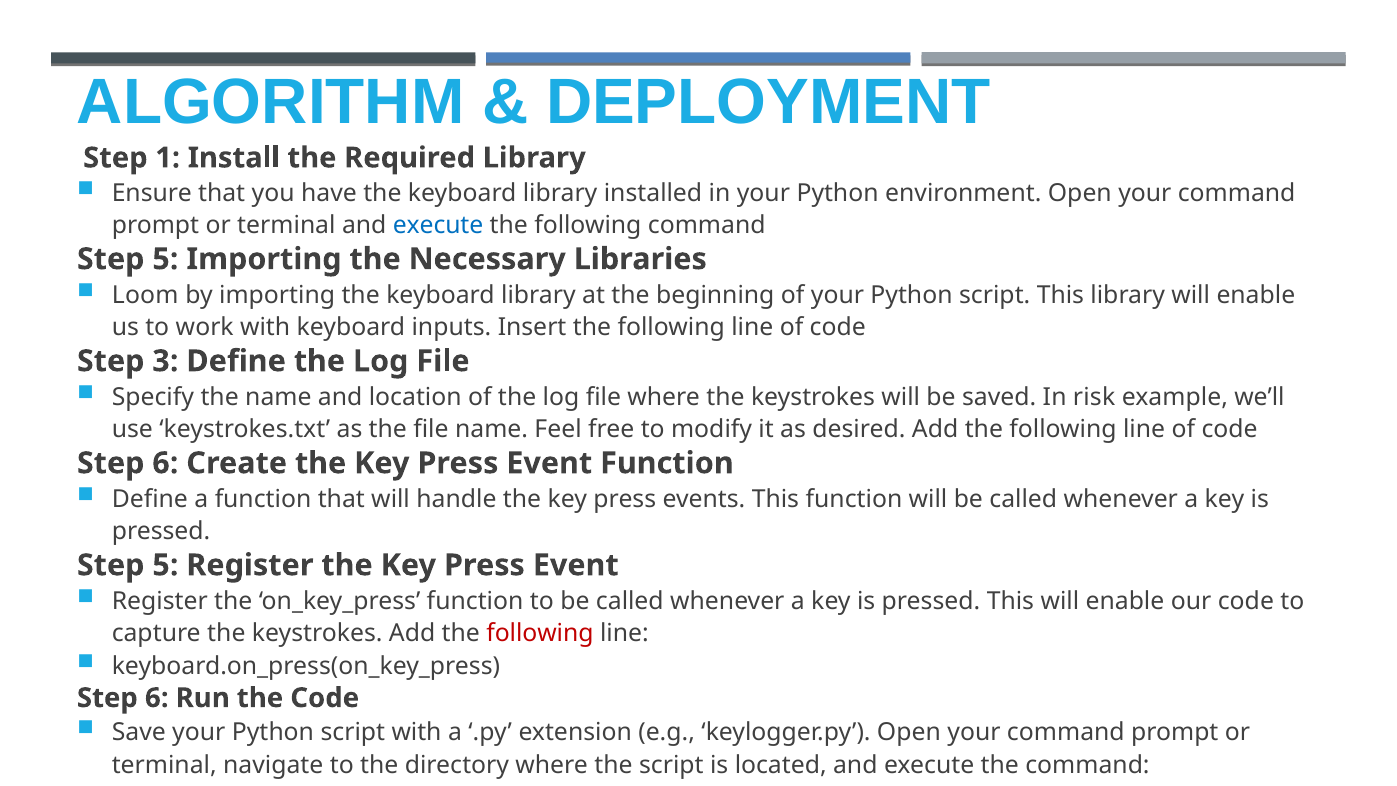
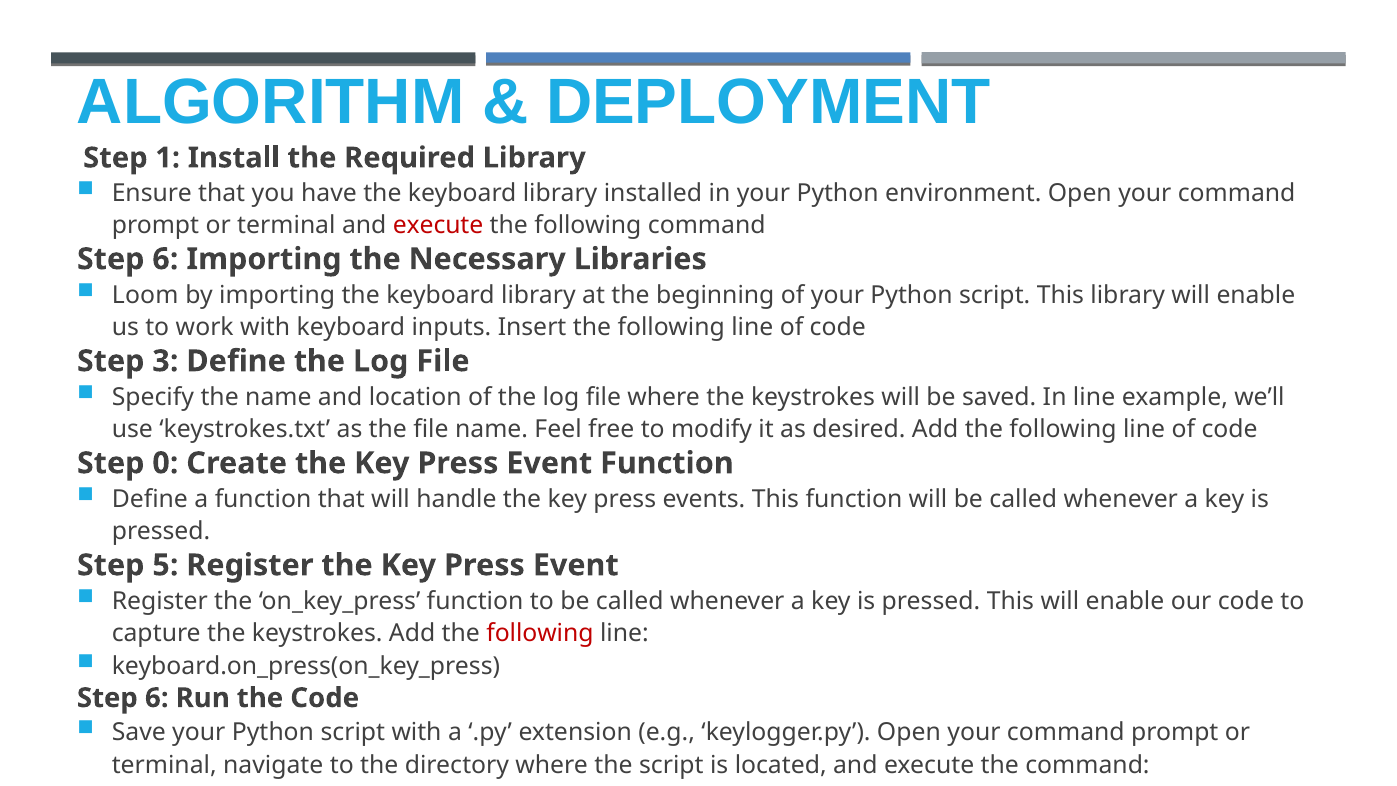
execute at (438, 225) colour: blue -> red
5 at (165, 259): 5 -> 6
In risk: risk -> line
6 at (165, 463): 6 -> 0
